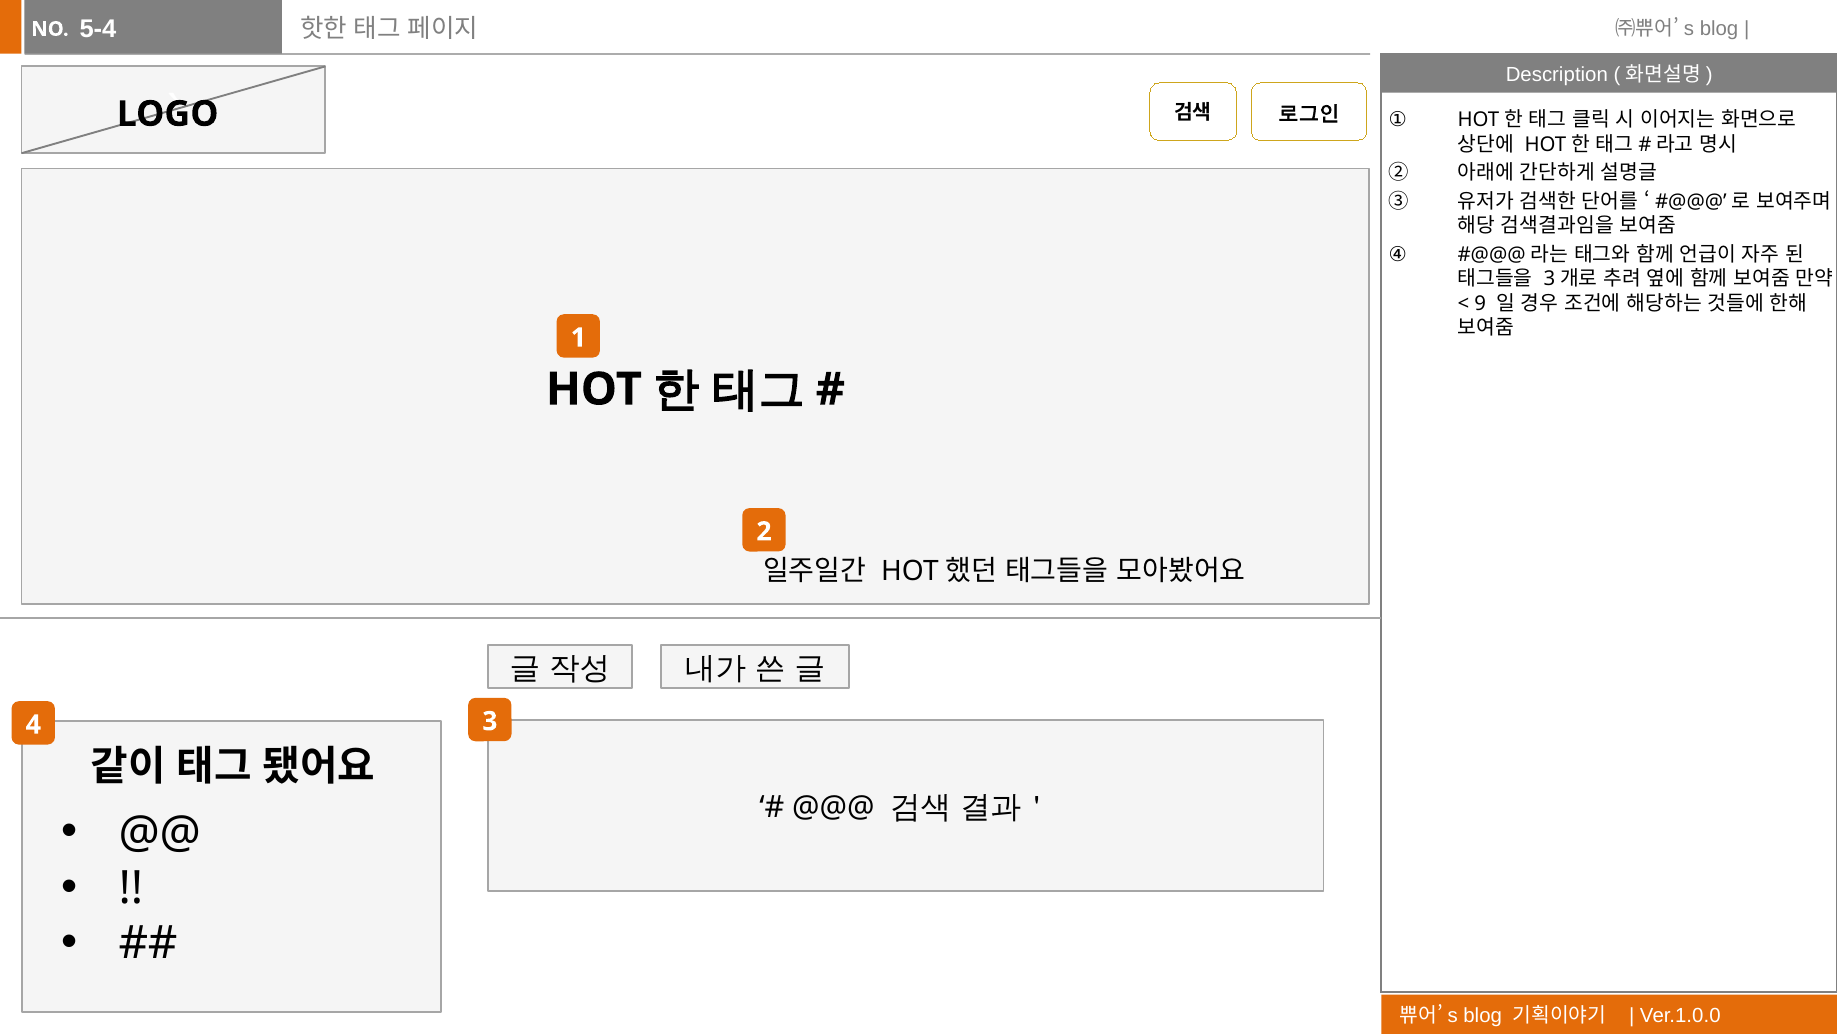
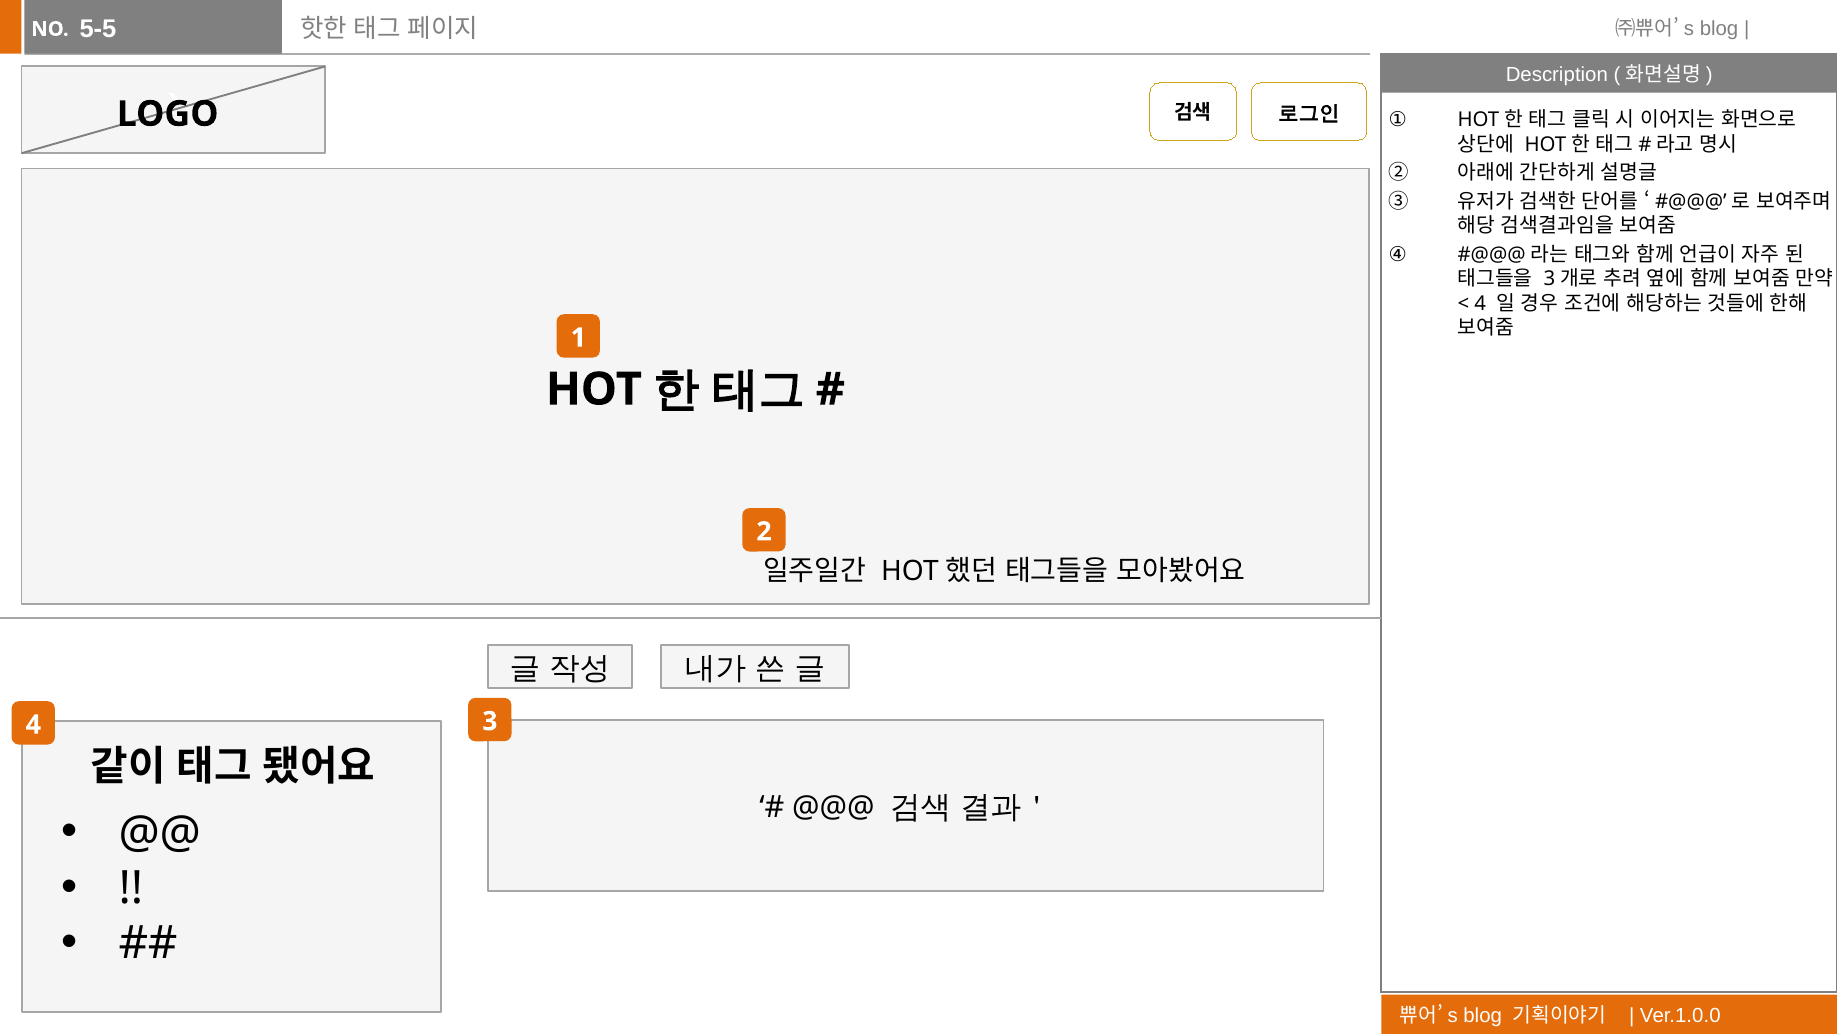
5-4: 5-4 -> 5-5
9 at (1480, 303): 9 -> 4
